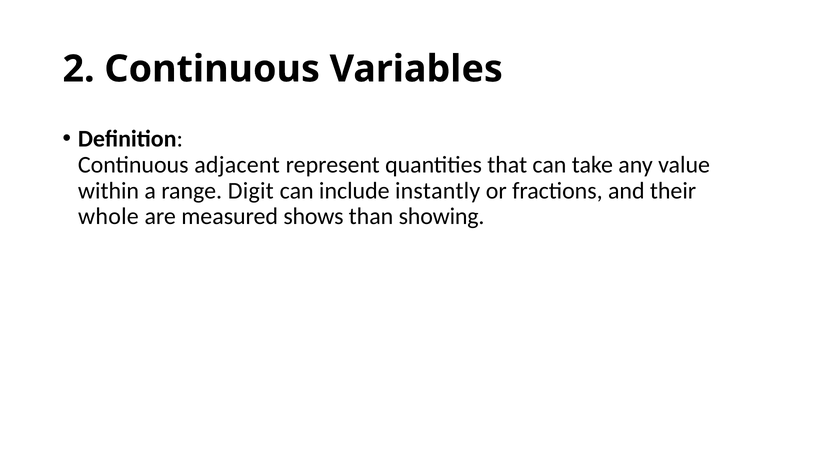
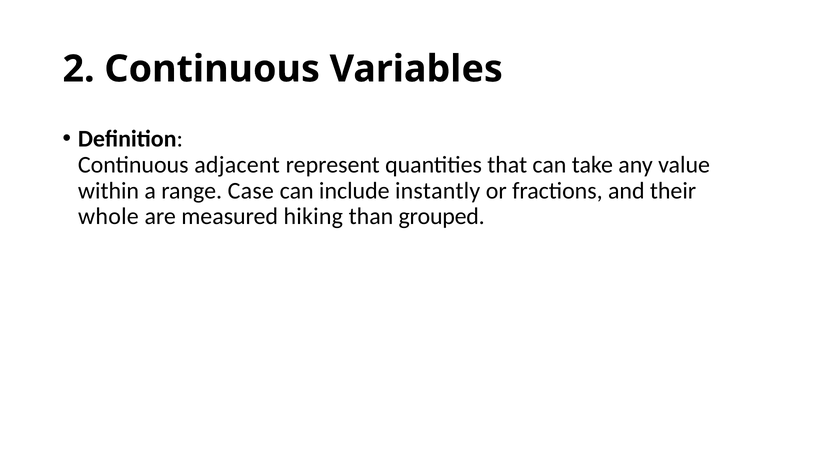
Digit: Digit -> Case
shows: shows -> hiking
showing: showing -> grouped
